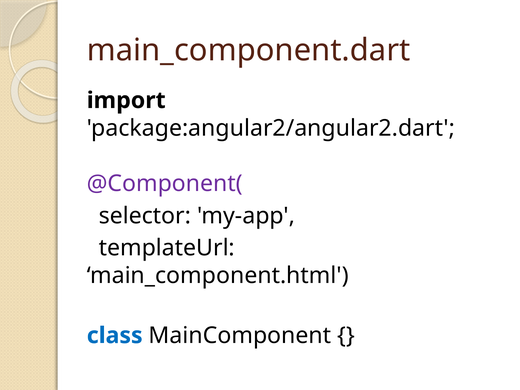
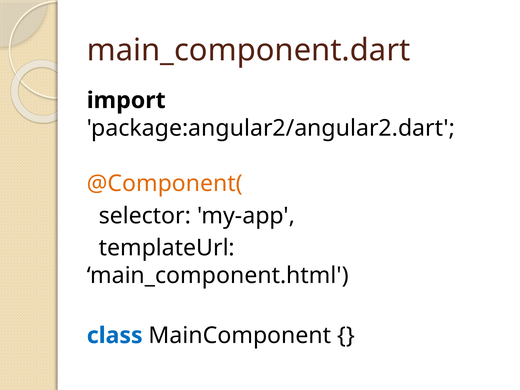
@Component( colour: purple -> orange
